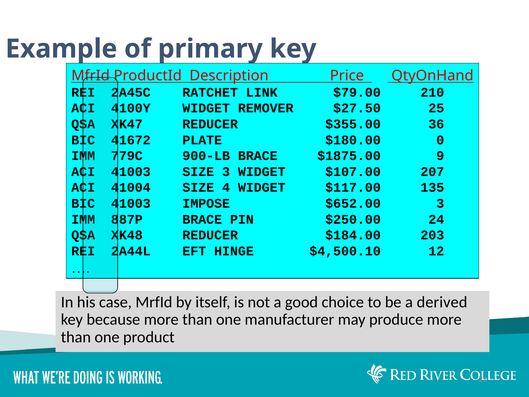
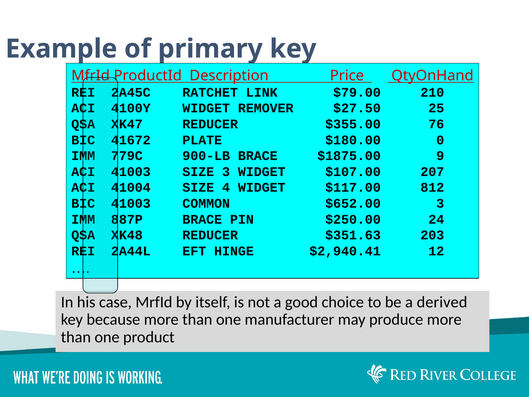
36: 36 -> 76
135: 135 -> 812
IMPOSE: IMPOSE -> COMMON
$184.00: $184.00 -> $351.63
$4,500.10: $4,500.10 -> $2,940.41
